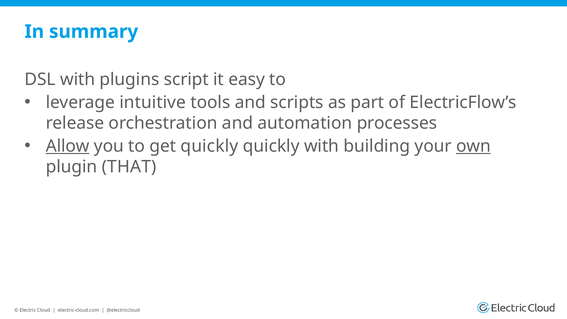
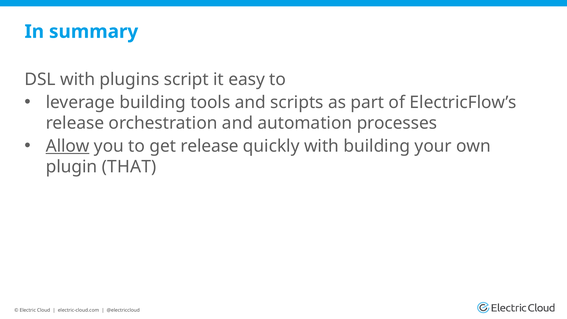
leverage intuitive: intuitive -> building
get quickly: quickly -> release
own underline: present -> none
